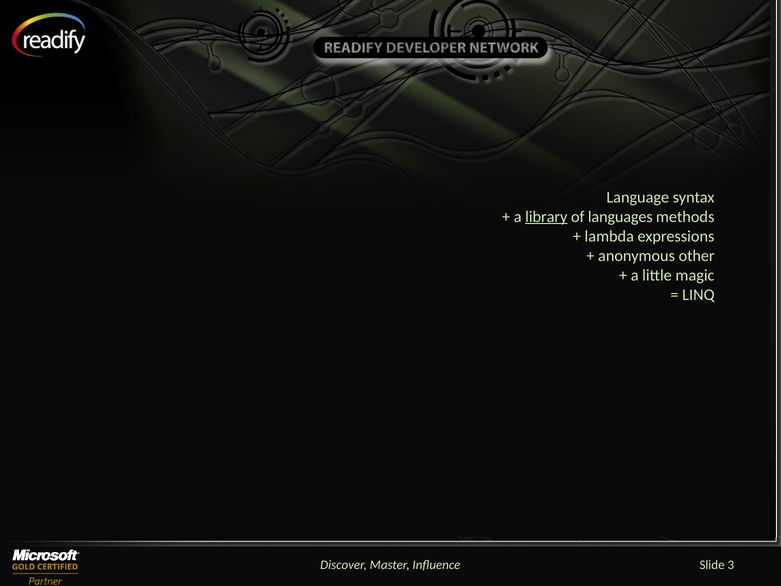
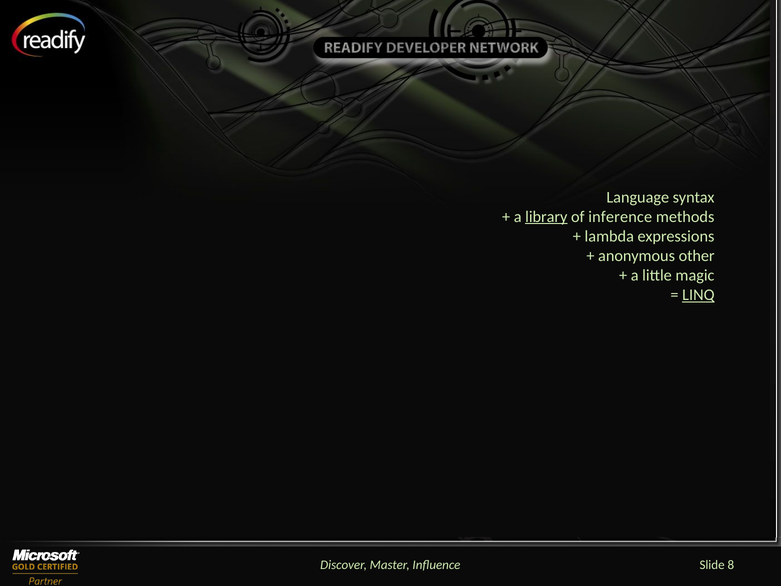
languages: languages -> inference
LINQ underline: none -> present
3: 3 -> 8
